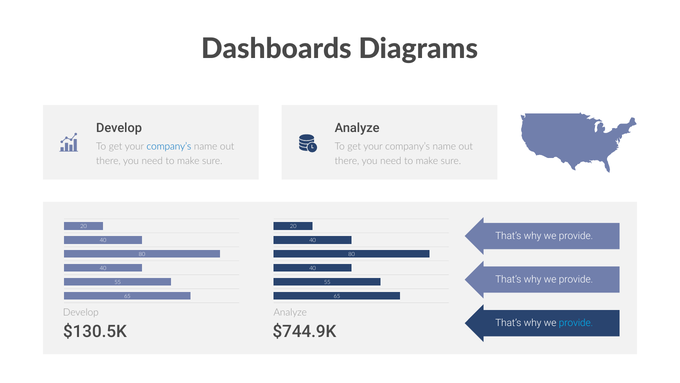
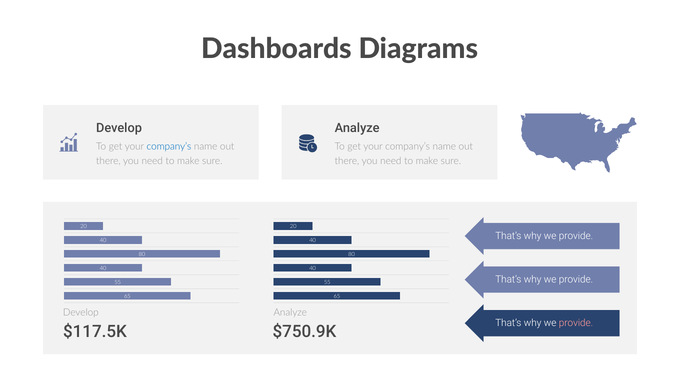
provide at (576, 323) colour: light blue -> pink
$130.5K: $130.5K -> $117.5K
$744.9K: $744.9K -> $750.9K
